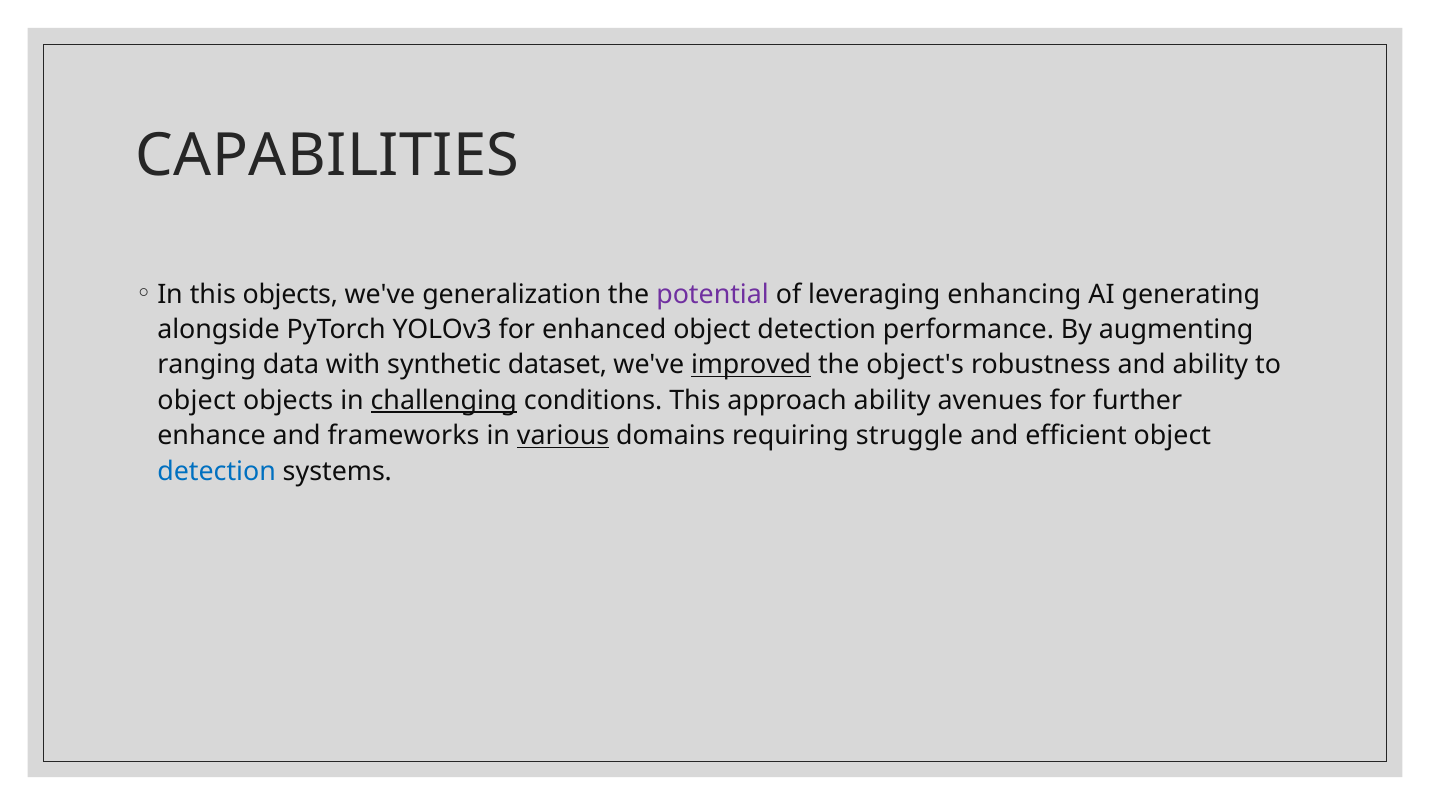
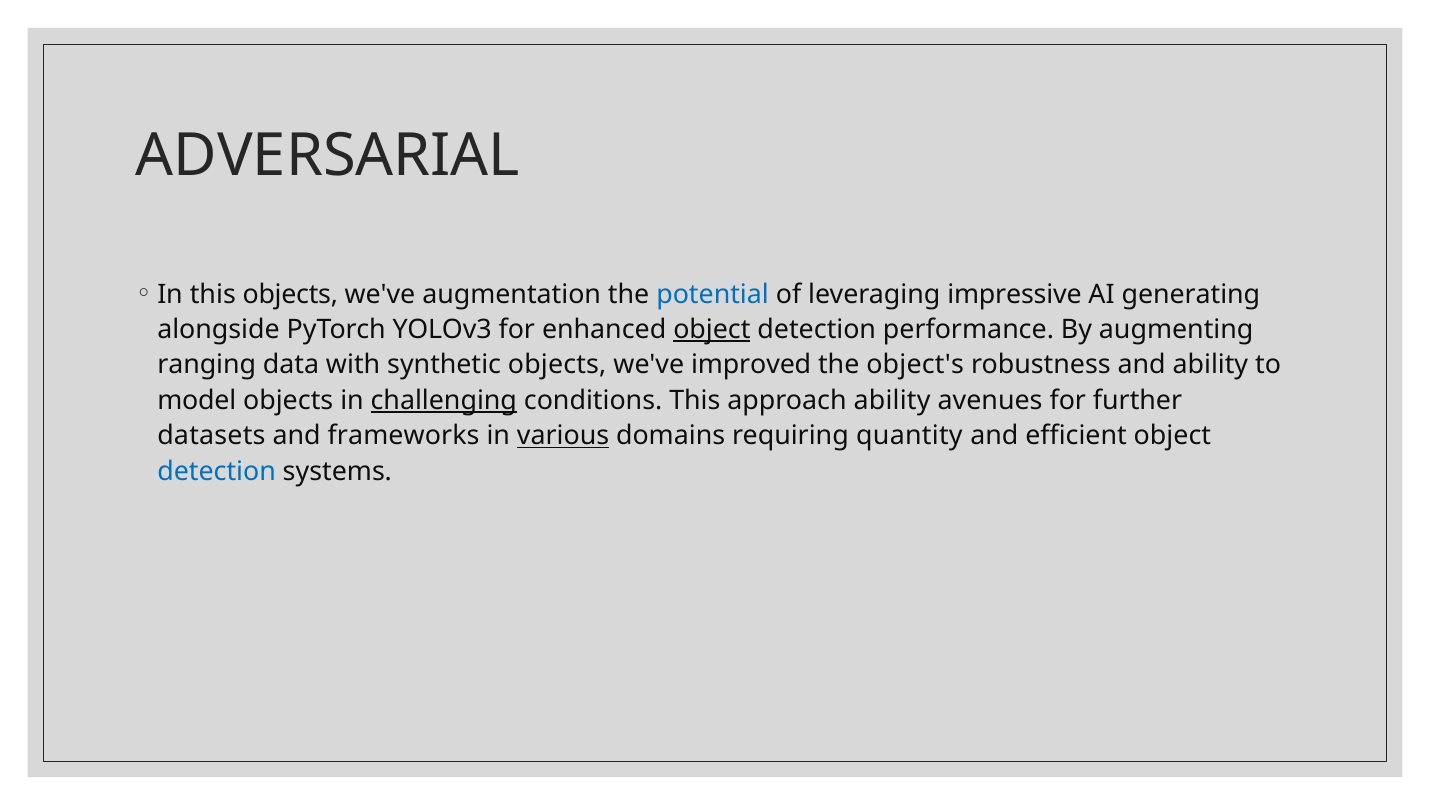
CAPABILITIES: CAPABILITIES -> ADVERSARIAL
generalization: generalization -> augmentation
potential colour: purple -> blue
enhancing: enhancing -> impressive
object at (712, 329) underline: none -> present
synthetic dataset: dataset -> objects
improved underline: present -> none
object at (197, 400): object -> model
enhance: enhance -> datasets
struggle: struggle -> quantity
